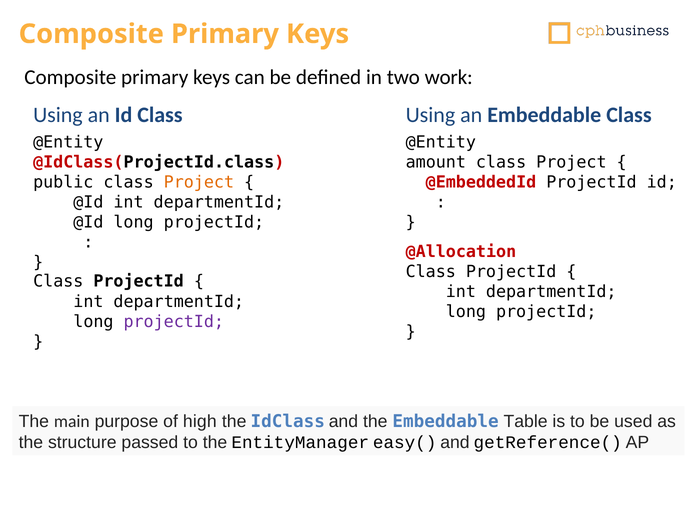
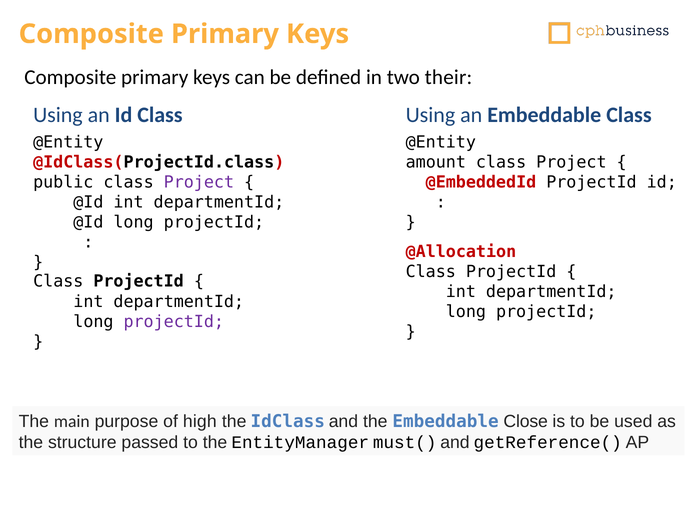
work: work -> their
Project at (199, 182) colour: orange -> purple
Table: Table -> Close
easy(: easy( -> must(
